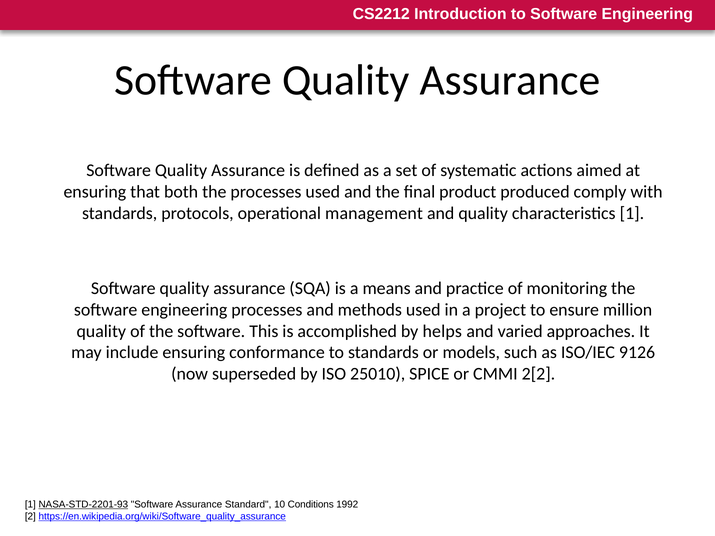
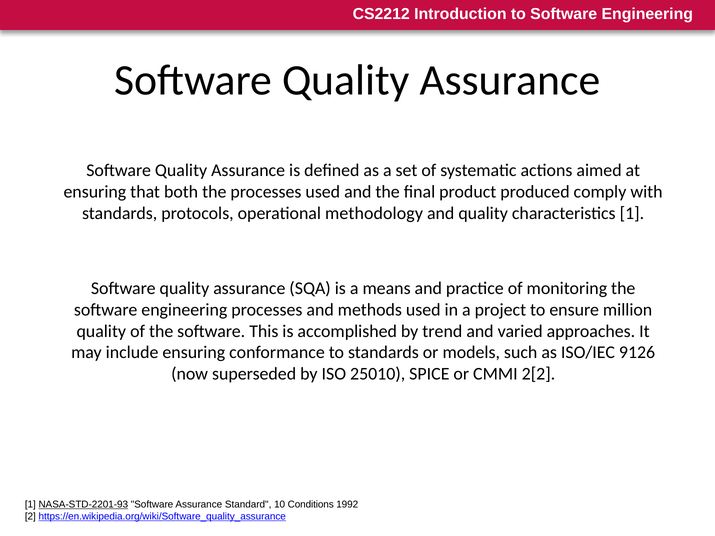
management: management -> methodology
helps: helps -> trend
